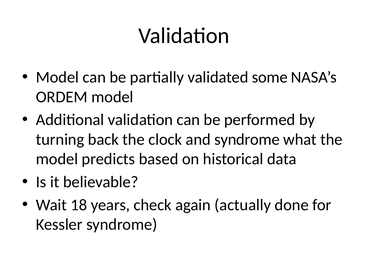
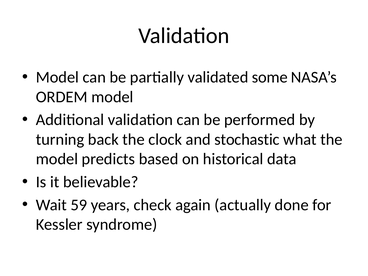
and syndrome: syndrome -> stochastic
18: 18 -> 59
